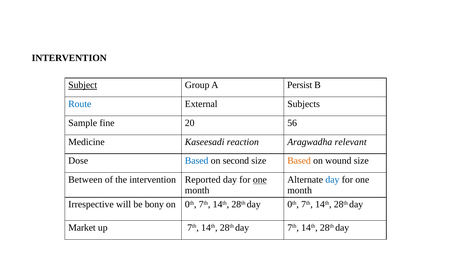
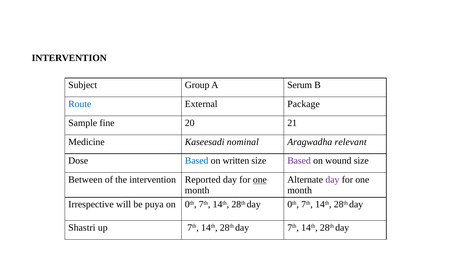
Subject underline: present -> none
Persist: Persist -> Serum
Subjects: Subjects -> Package
56: 56 -> 21
reaction: reaction -> nominal
second: second -> written
Based at (299, 161) colour: orange -> purple
day at (332, 180) colour: blue -> purple
bony: bony -> puya
Market: Market -> Shastri
